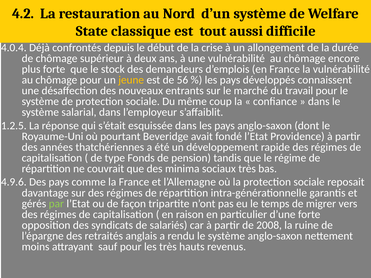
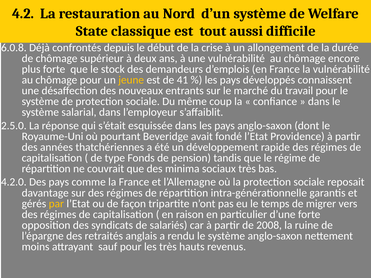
4.0.4: 4.0.4 -> 6.0.8
56: 56 -> 41
1.2.5: 1.2.5 -> 2.5.0
4.9.6: 4.9.6 -> 4.2.0
par colour: light green -> yellow
